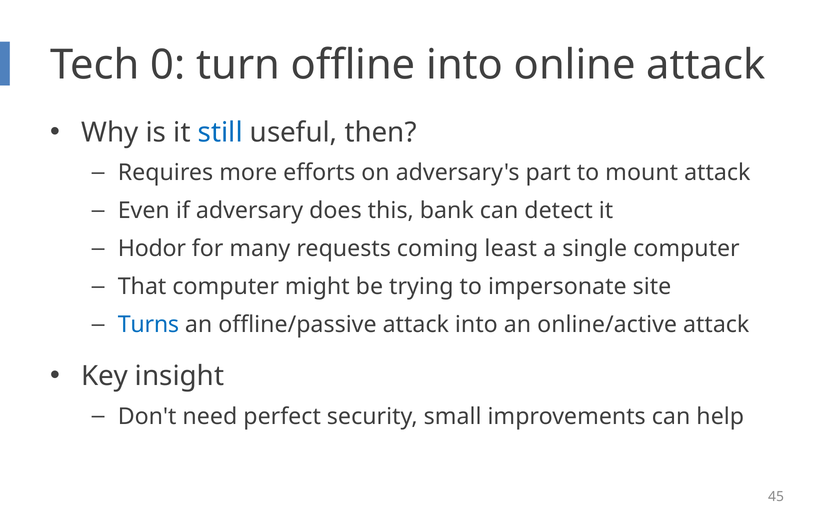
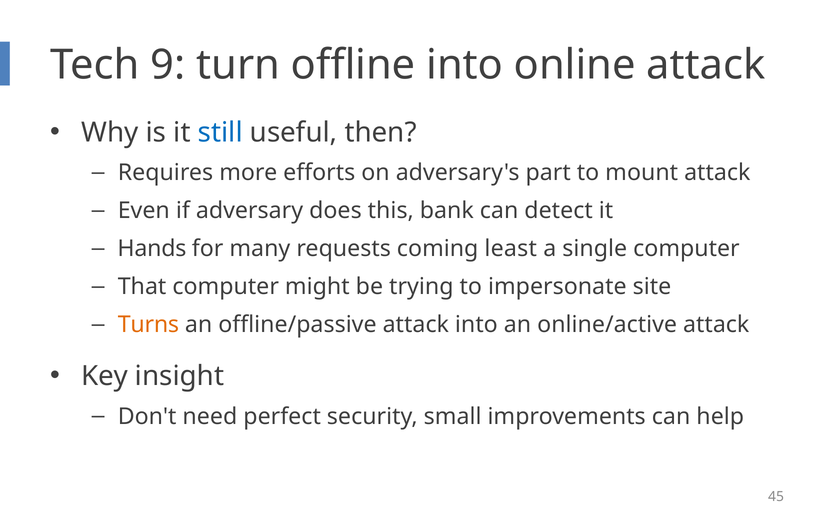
0: 0 -> 9
Hodor: Hodor -> Hands
Turns colour: blue -> orange
